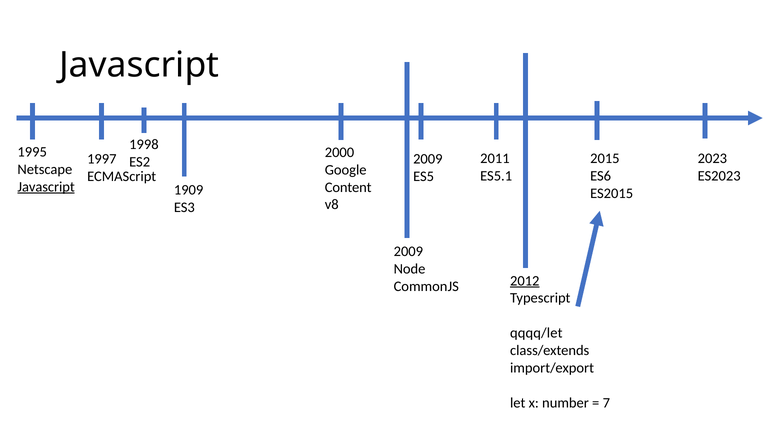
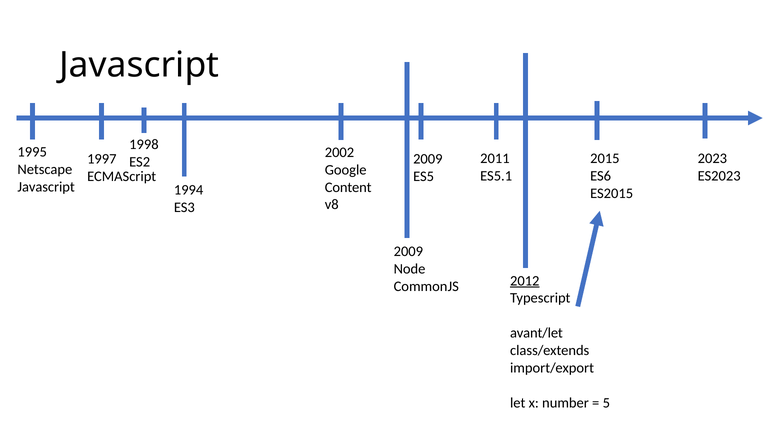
2000: 2000 -> 2002
Javascript at (46, 187) underline: present -> none
1909: 1909 -> 1994
qqqq/let: qqqq/let -> avant/let
7: 7 -> 5
